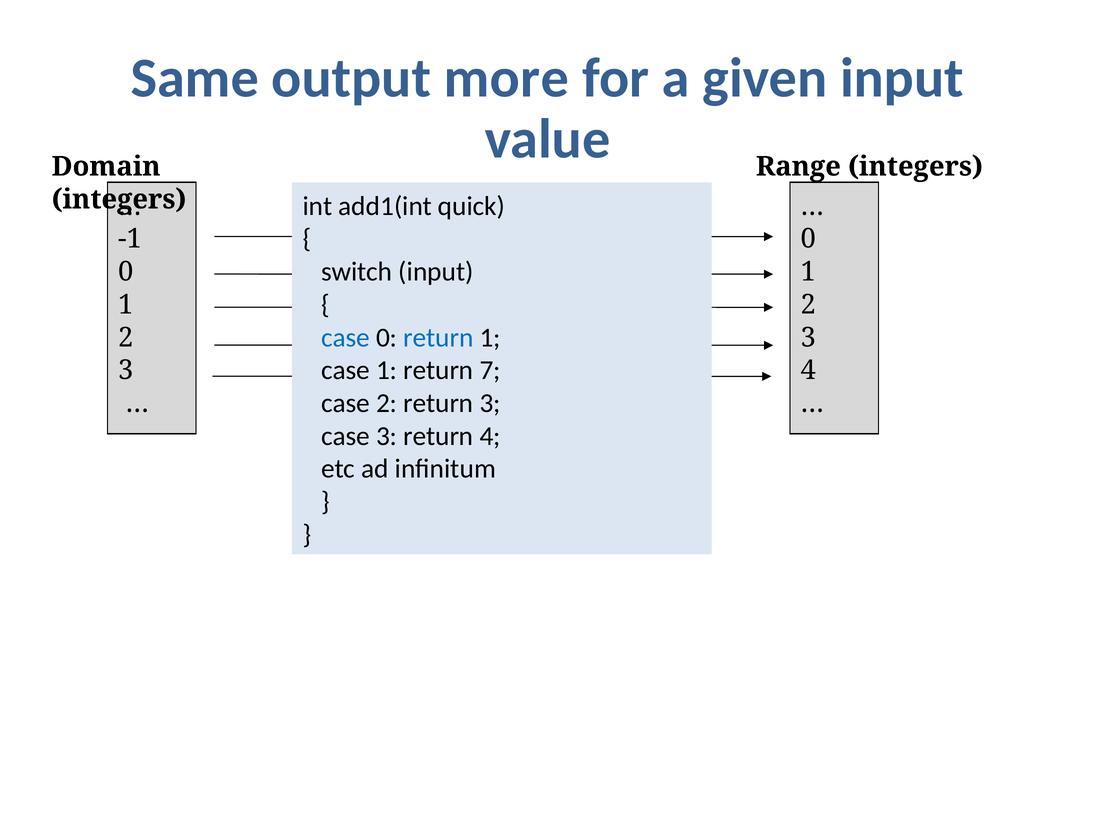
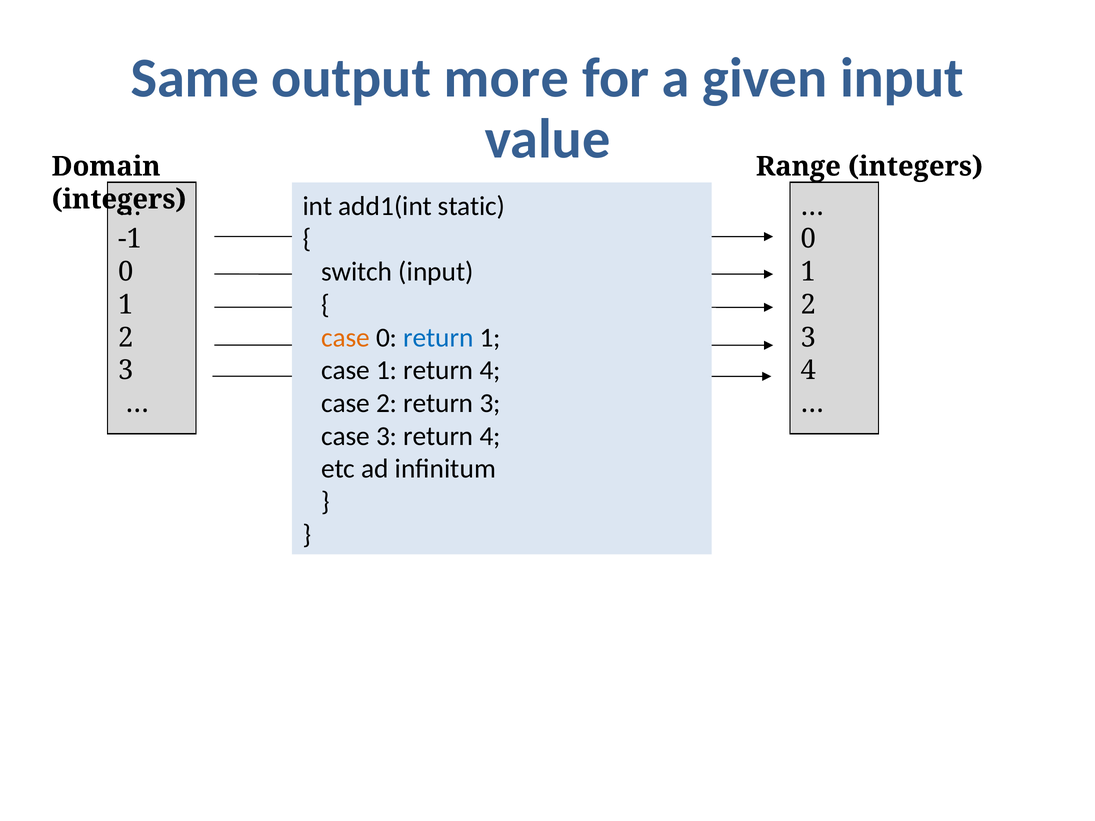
quick: quick -> static
case at (346, 338) colour: blue -> orange
1 return 7: 7 -> 4
